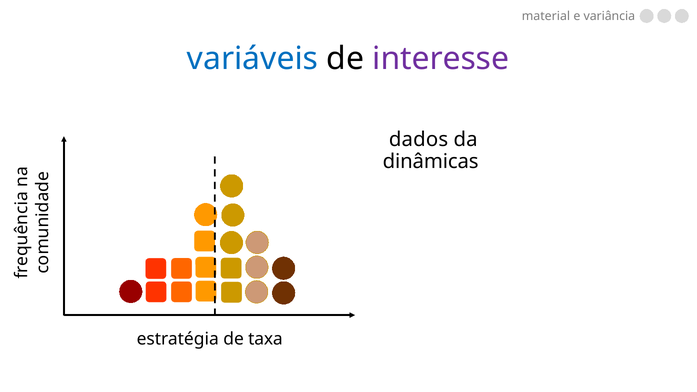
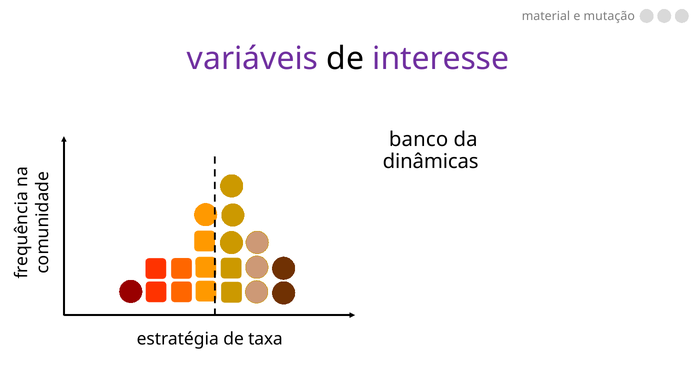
variância: variância -> mutação
variáveis colour: blue -> purple
dados: dados -> banco
